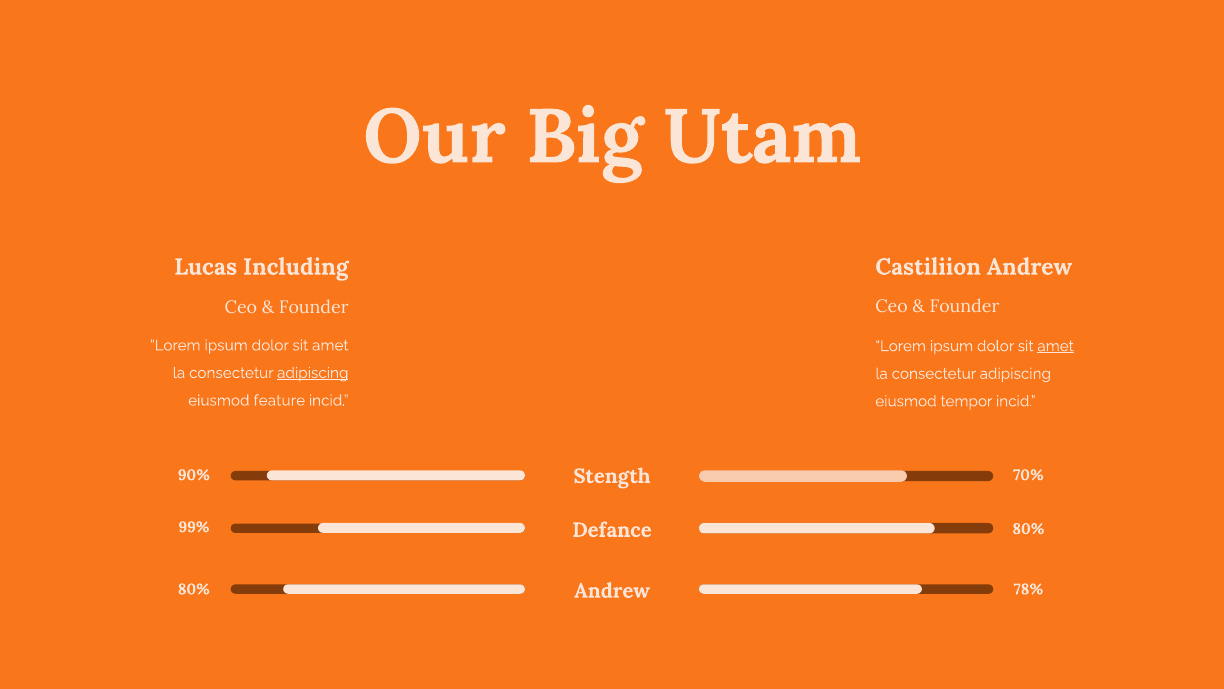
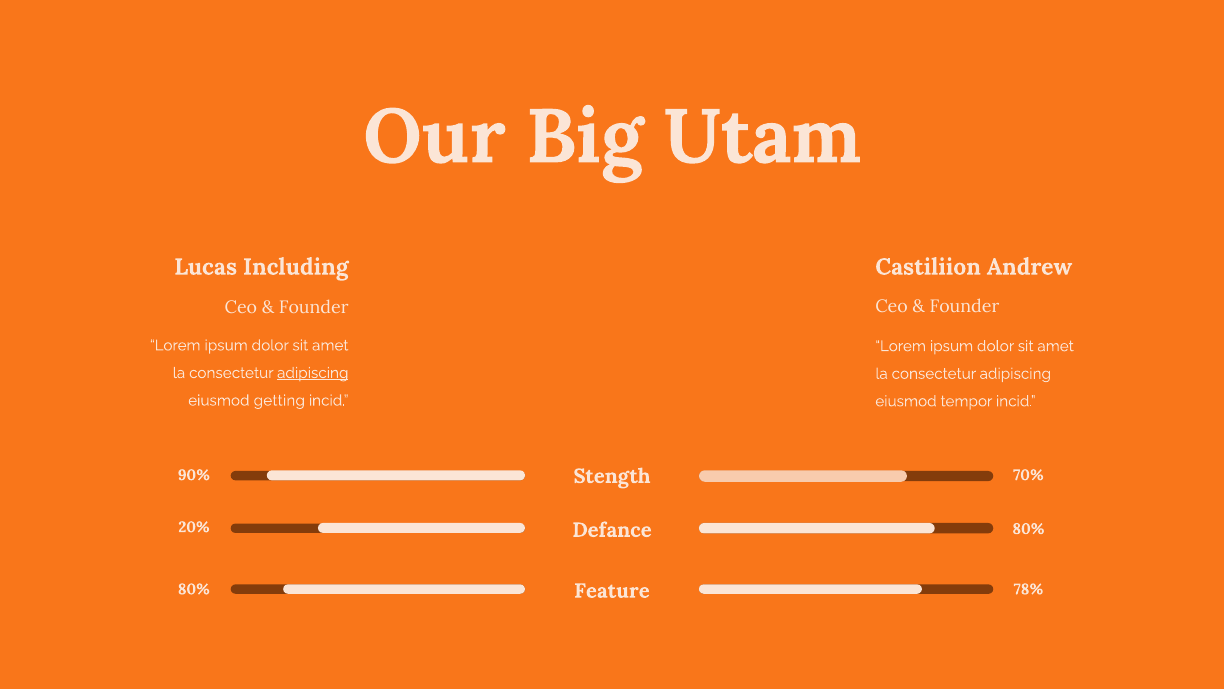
amet at (1056, 346) underline: present -> none
feature: feature -> getting
99%: 99% -> 20%
Andrew at (612, 590): Andrew -> Feature
